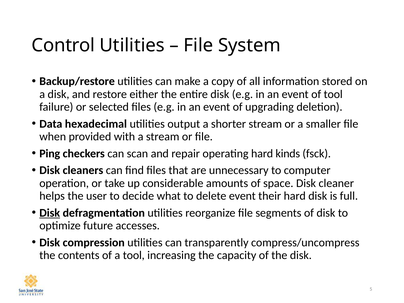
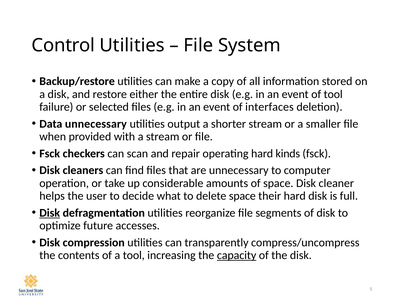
upgrading: upgrading -> interfaces
Data hexadecimal: hexadecimal -> unnecessary
Ping at (50, 153): Ping -> Fsck
delete event: event -> space
capacity underline: none -> present
